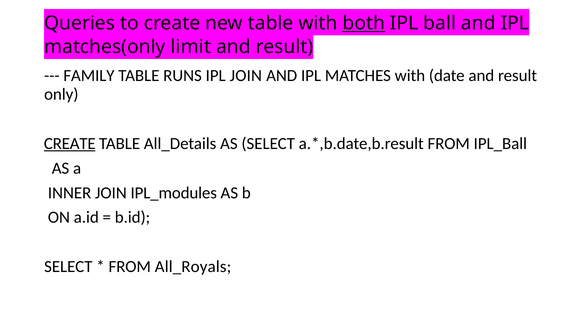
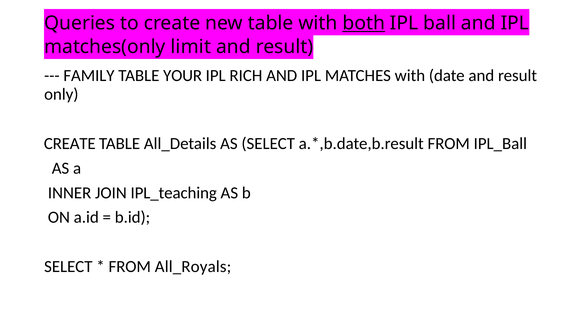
RUNS: RUNS -> YOUR
IPL JOIN: JOIN -> RICH
CREATE at (70, 143) underline: present -> none
IPL_modules: IPL_modules -> IPL_teaching
